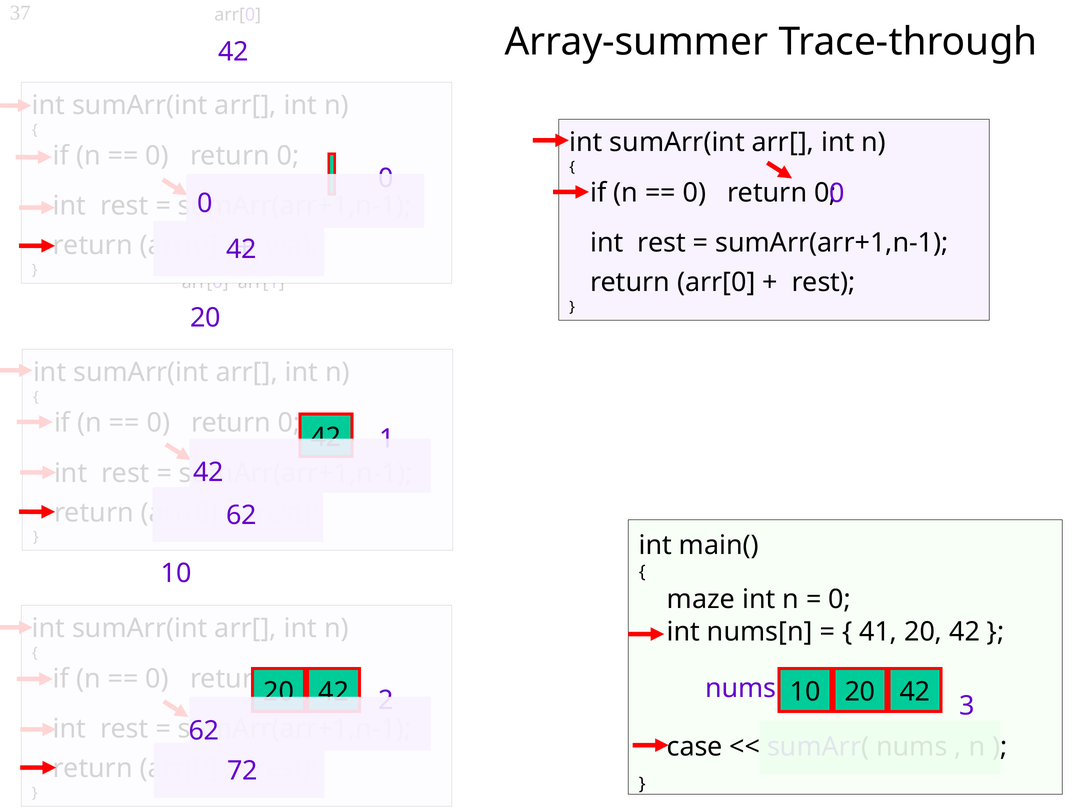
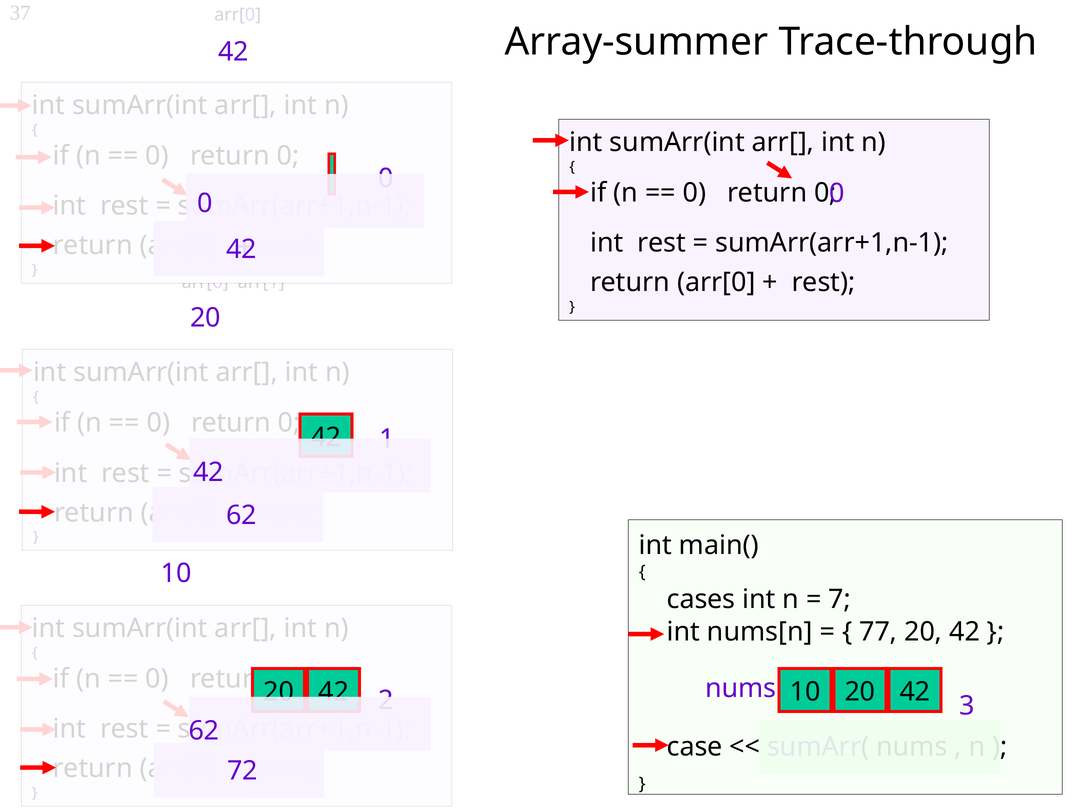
maze: maze -> cases
0 at (840, 599): 0 -> 7
41: 41 -> 77
